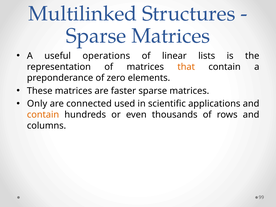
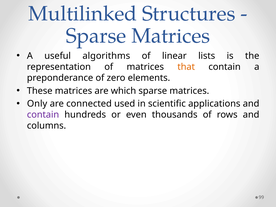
operations: operations -> algorithms
faster: faster -> which
contain at (43, 115) colour: orange -> purple
